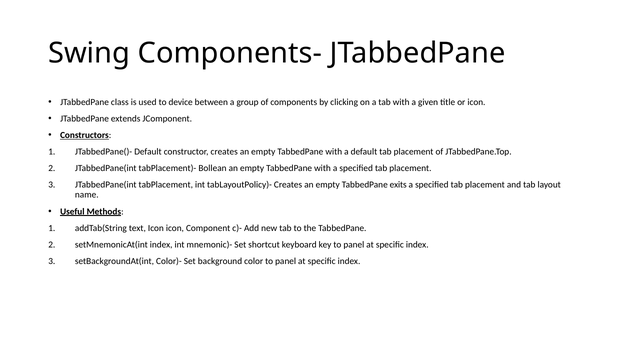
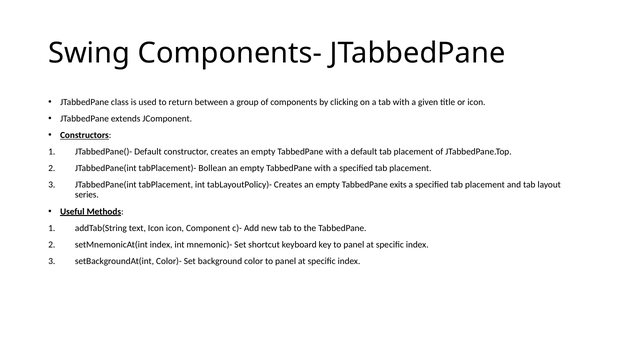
device: device -> return
name: name -> series
